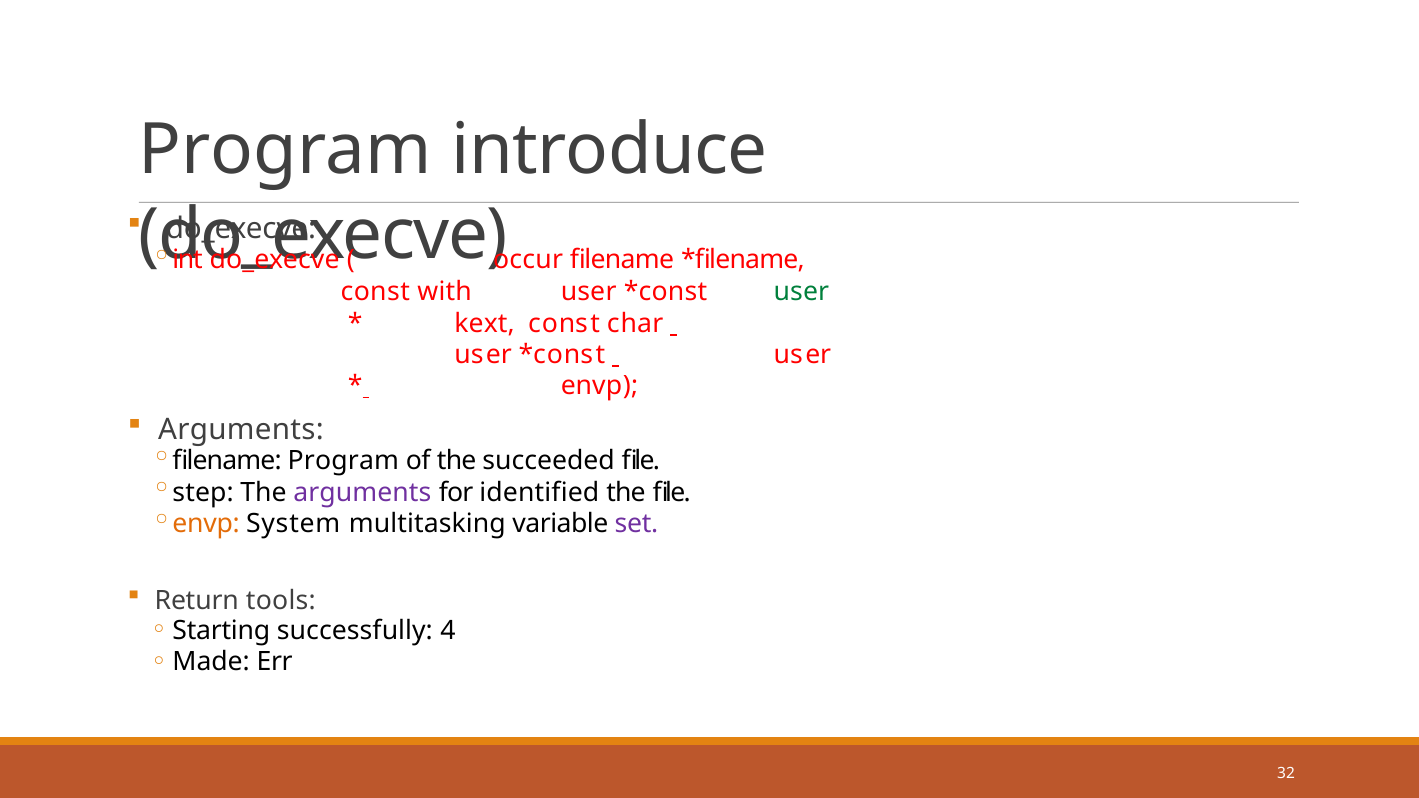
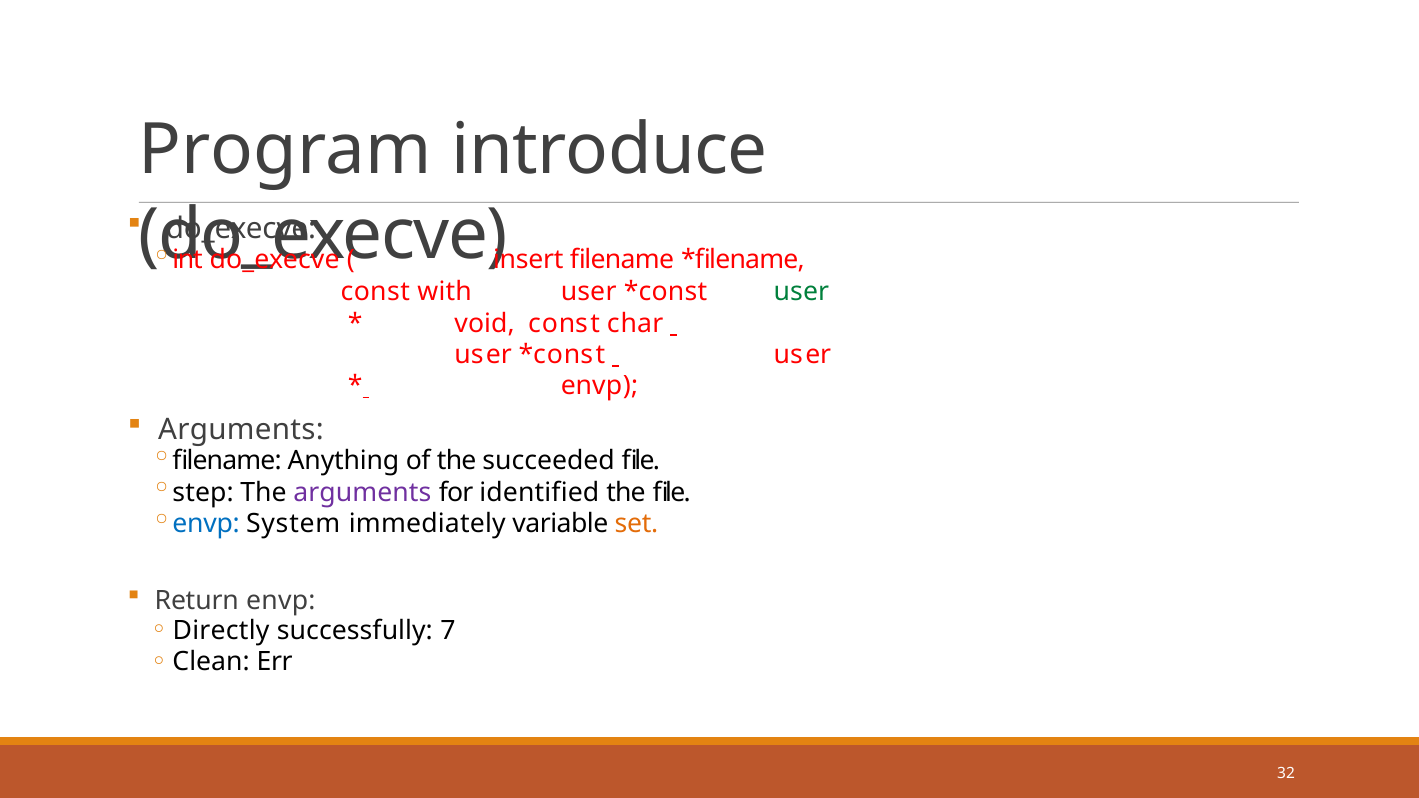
occur: occur -> insert
kext: kext -> void
filename Program: Program -> Anything
envp at (206, 524) colour: orange -> blue
multitasking: multitasking -> immediately
set colour: purple -> orange
Return tools: tools -> envp
Starting: Starting -> Directly
4: 4 -> 7
Made: Made -> Clean
